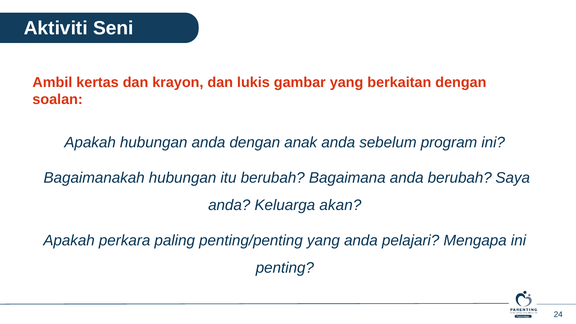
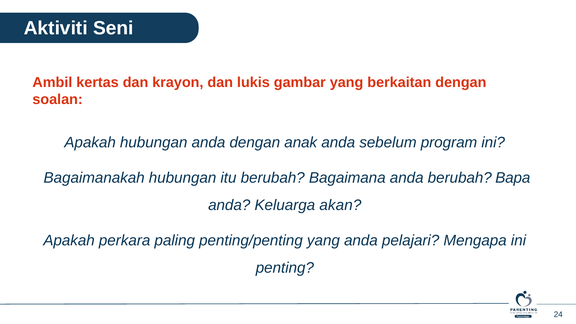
Saya: Saya -> Bapa
